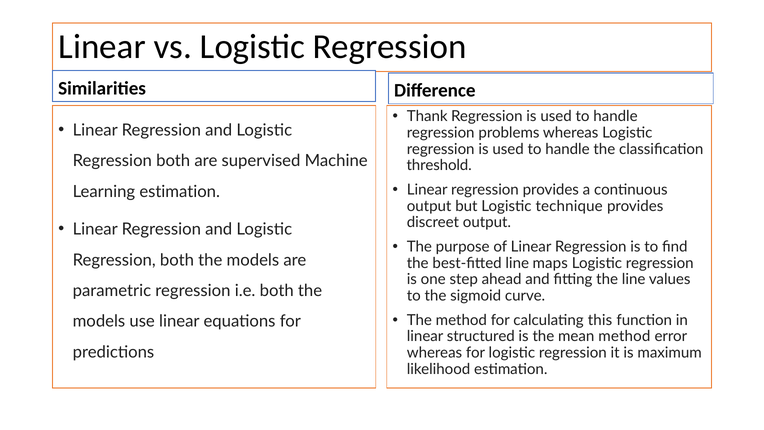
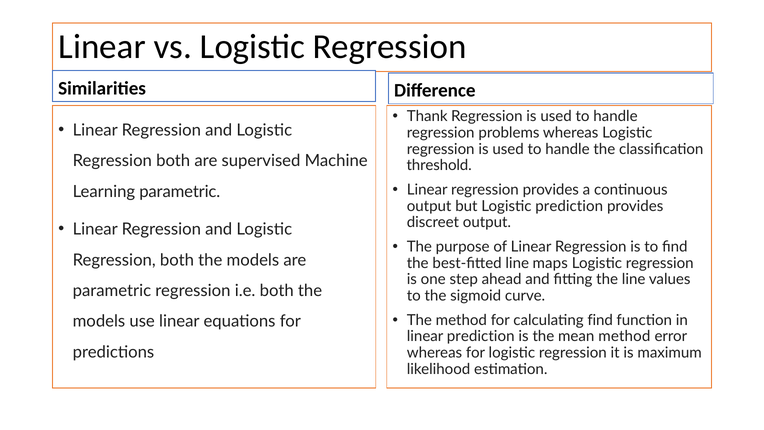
Learning estimation: estimation -> parametric
Logistic technique: technique -> prediction
calculating this: this -> find
linear structured: structured -> prediction
